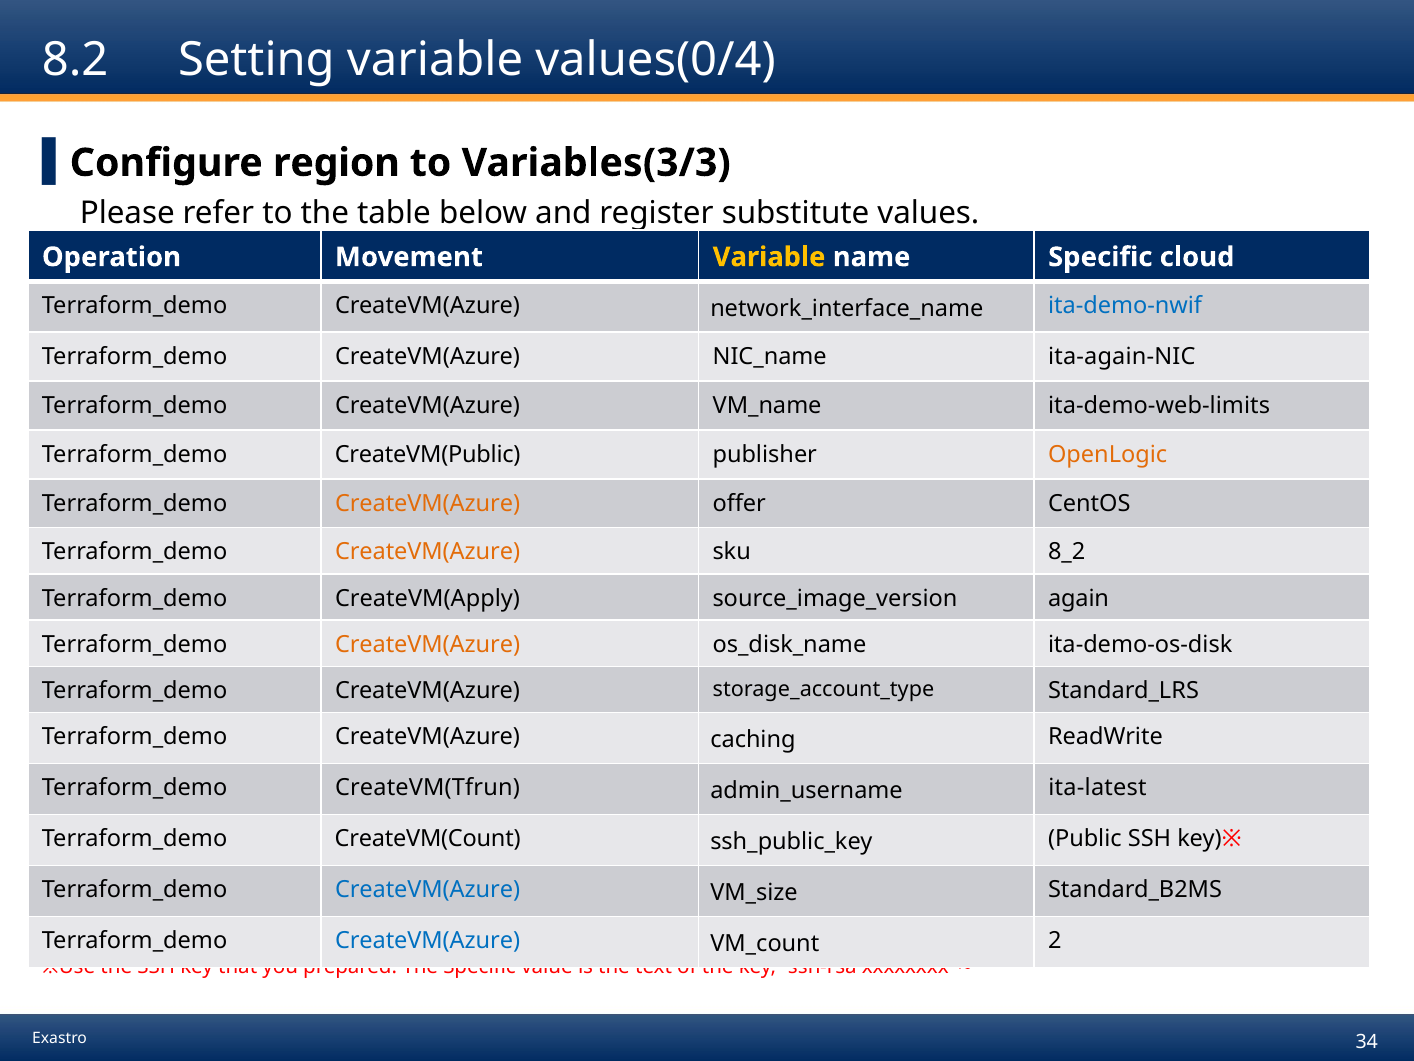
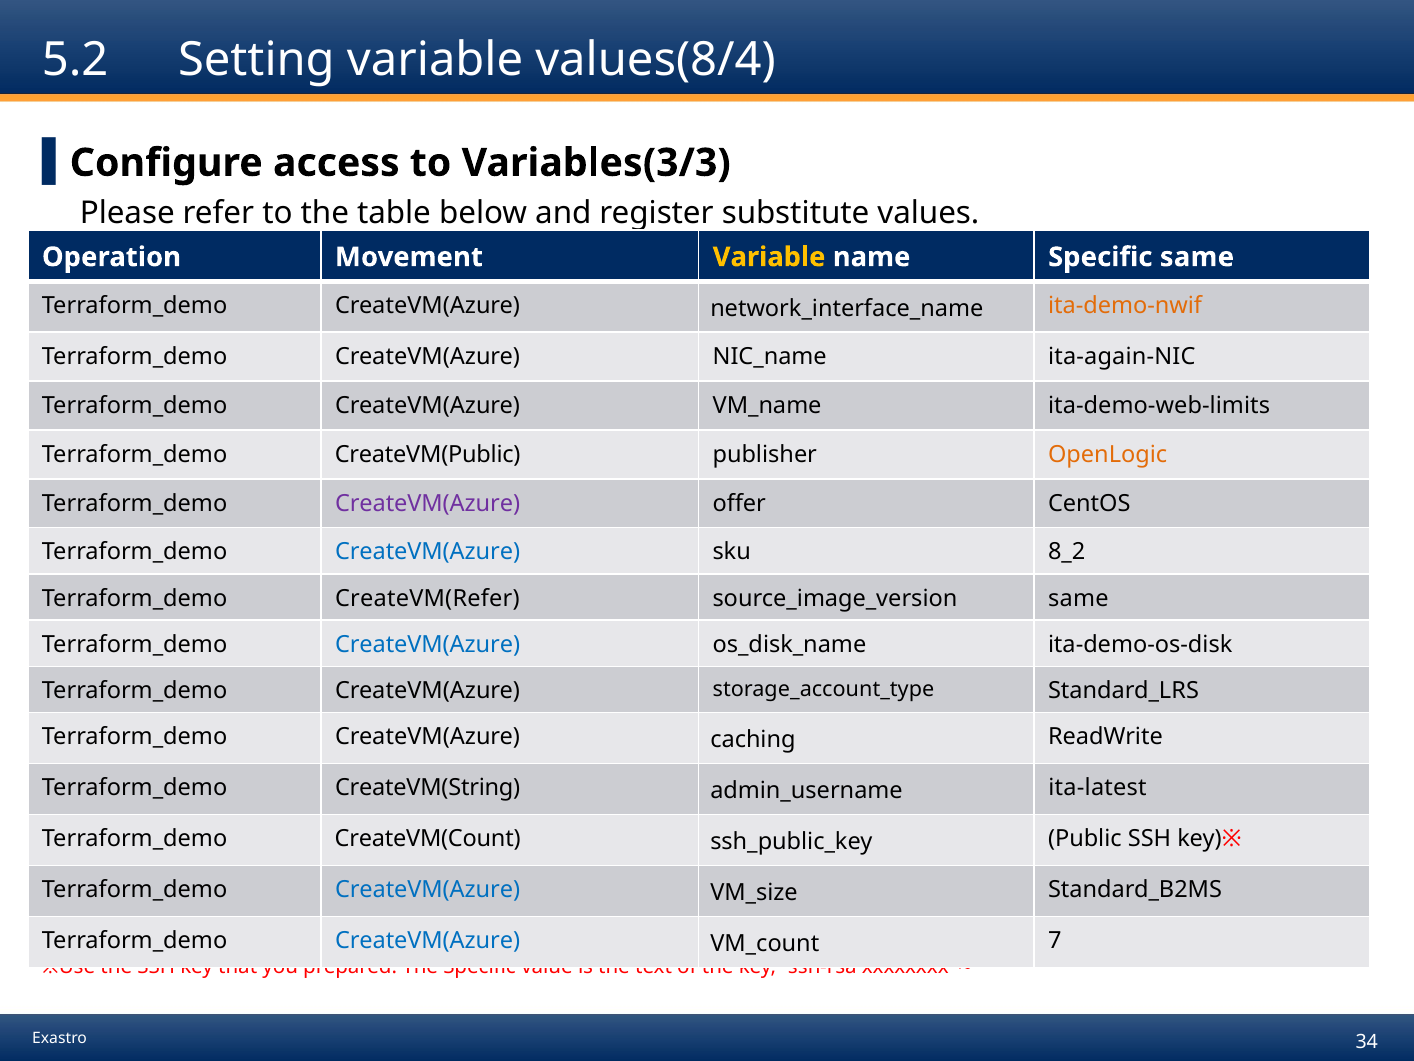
8.2: 8.2 -> 5.2
values(0/4: values(0/4 -> values(8/4
region: region -> access
Specific cloud: cloud -> same
ita-demo-nwif colour: blue -> orange
CreateVM(Azure at (428, 503) colour: orange -> purple
CreateVM(Azure at (428, 552) colour: orange -> blue
CreateVM(Apply: CreateVM(Apply -> CreateVM(Refer
again at (1079, 598): again -> same
CreateVM(Azure at (428, 644) colour: orange -> blue
CreateVM(Tfrun: CreateVM(Tfrun -> CreateVM(String
2: 2 -> 7
